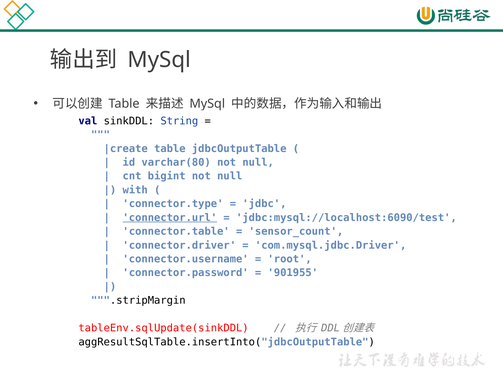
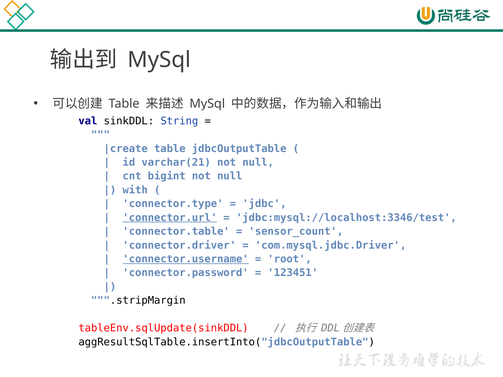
varchar(80: varchar(80 -> varchar(21
jdbc:mysql://localhost:6090/test: jdbc:mysql://localhost:6090/test -> jdbc:mysql://localhost:3346/test
connector.username underline: none -> present
901955: 901955 -> 123451
